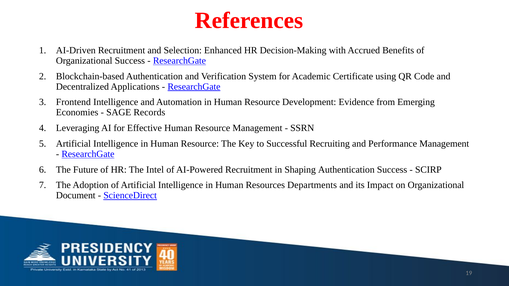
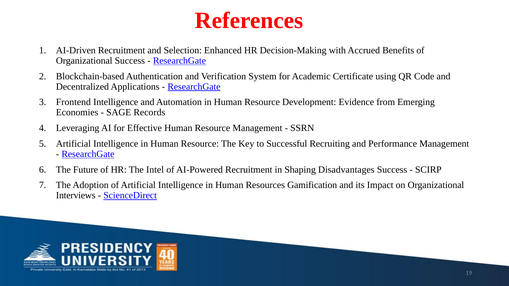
Shaping Authentication: Authentication -> Disadvantages
Departments: Departments -> Gamification
Document: Document -> Interviews
